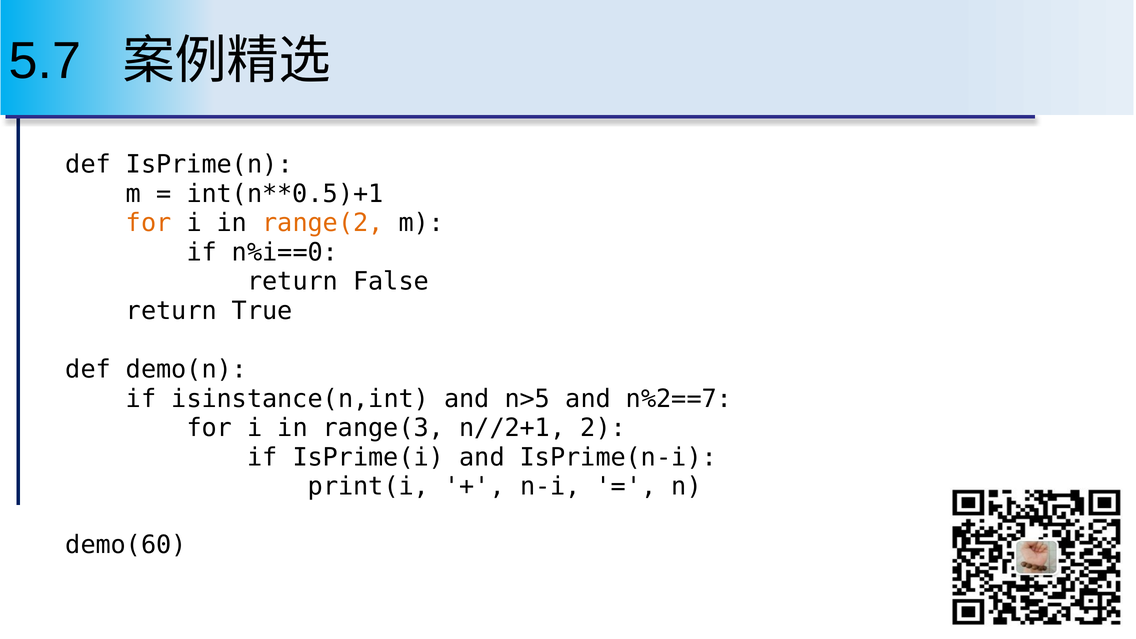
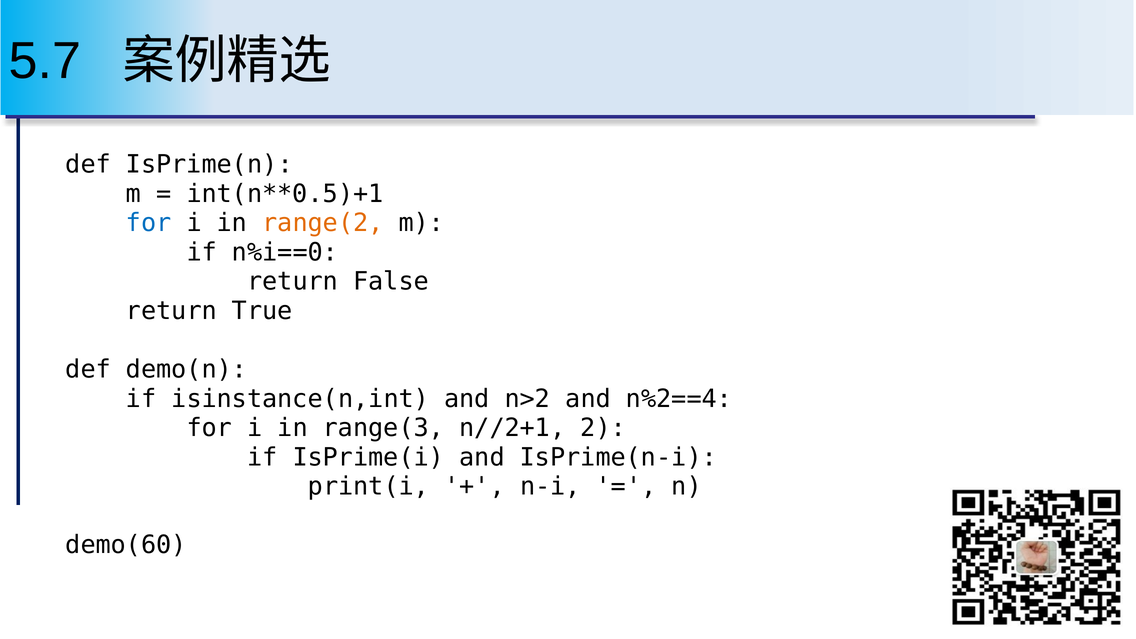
for at (149, 223) colour: orange -> blue
n>5: n>5 -> n>2
n%2==7: n%2==7 -> n%2==4
